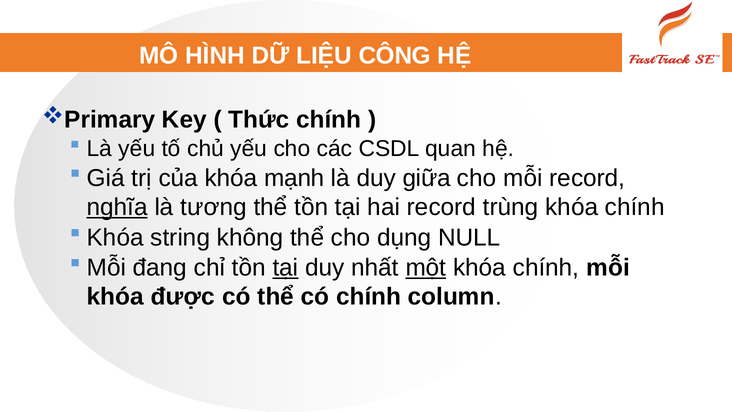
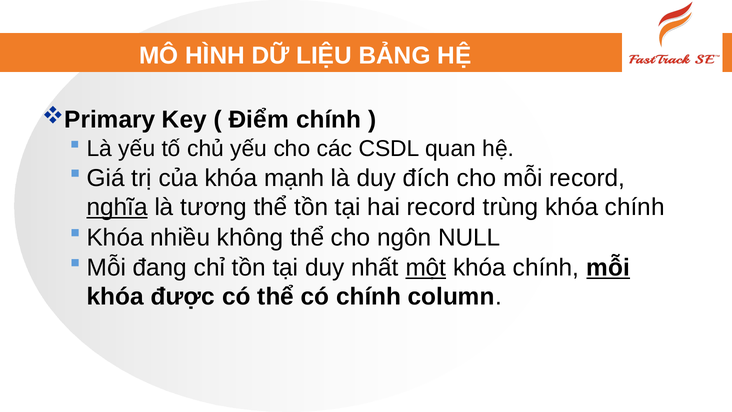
CÔNG: CÔNG -> BẢNG
Thức: Thức -> Điểm
giữa: giữa -> đích
string: string -> nhiều
dụng: dụng -> ngôn
tại at (285, 267) underline: present -> none
mỗi at (608, 267) underline: none -> present
